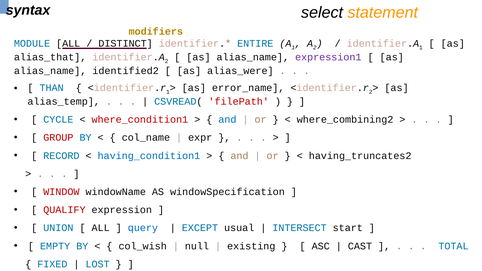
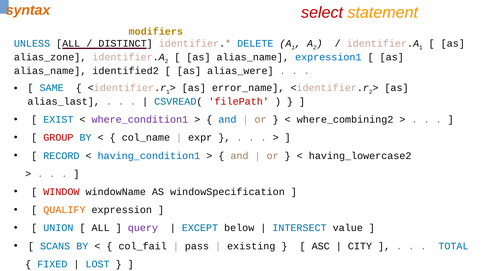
syntax colour: black -> orange
select colour: black -> red
MODULE: MODULE -> UNLESS
ENTIRE: ENTIRE -> DELETE
alias_that: alias_that -> alias_zone
expression1 colour: purple -> blue
THAN: THAN -> SAME
alias_temp: alias_temp -> alias_last
CYCLE: CYCLE -> EXIST
where_condition1 colour: red -> purple
having_truncates2: having_truncates2 -> having_lowercase2
QUALIFY colour: red -> orange
query colour: blue -> purple
usual: usual -> below
start: start -> value
EMPTY: EMPTY -> SCANS
col_wish: col_wish -> col_fail
null: null -> pass
CAST: CAST -> CITY
